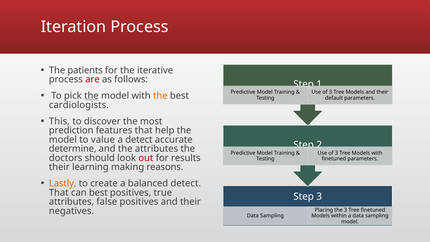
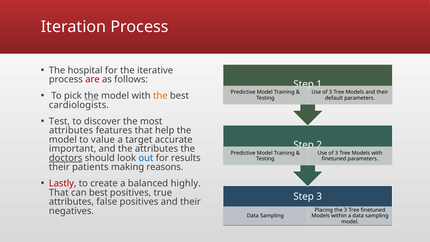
patients: patients -> hospital
This: This -> Test
prediction at (71, 130): prediction -> attributes
a detect: detect -> target
determine: determine -> important
doctors underline: none -> present
out colour: red -> blue
learning: learning -> patients
Lastly colour: orange -> red
balanced detect: detect -> highly
